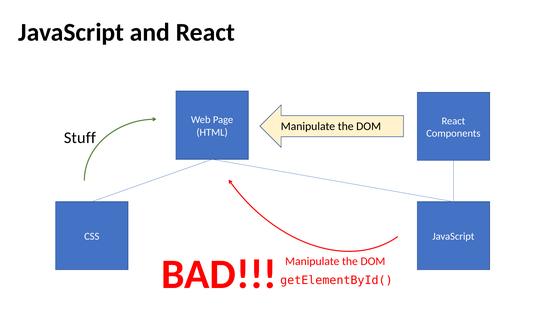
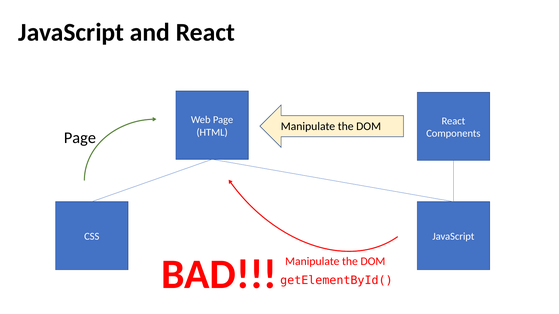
Stuff at (80, 138): Stuff -> Page
